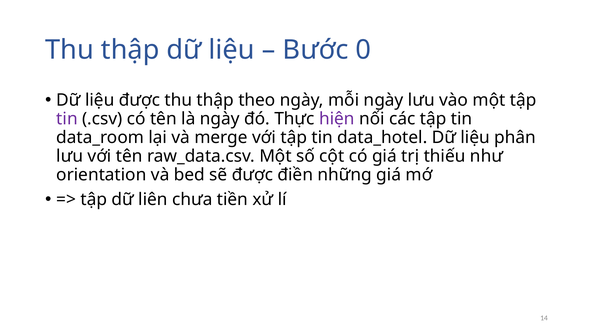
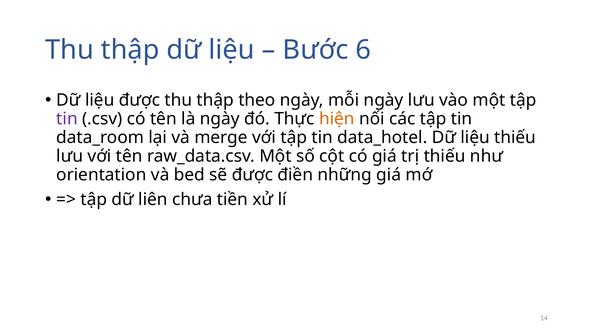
0: 0 -> 6
hiện colour: purple -> orange
liệu phân: phân -> thiếu
